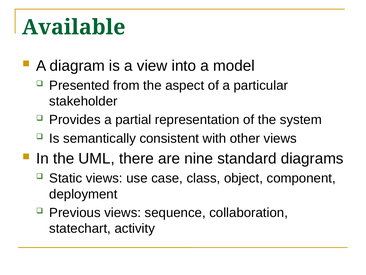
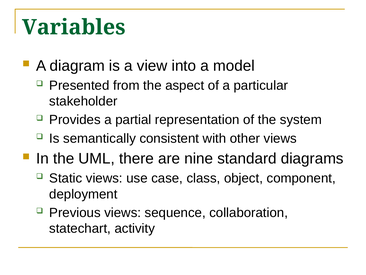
Available: Available -> Variables
